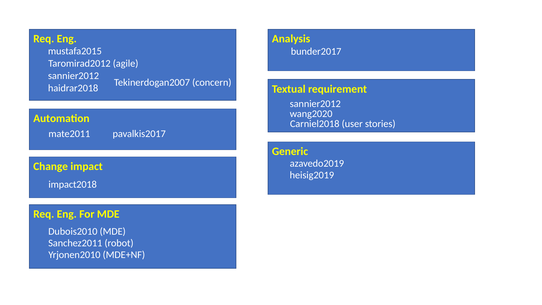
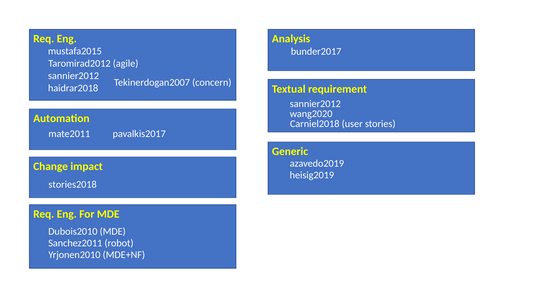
impact2018: impact2018 -> stories2018
